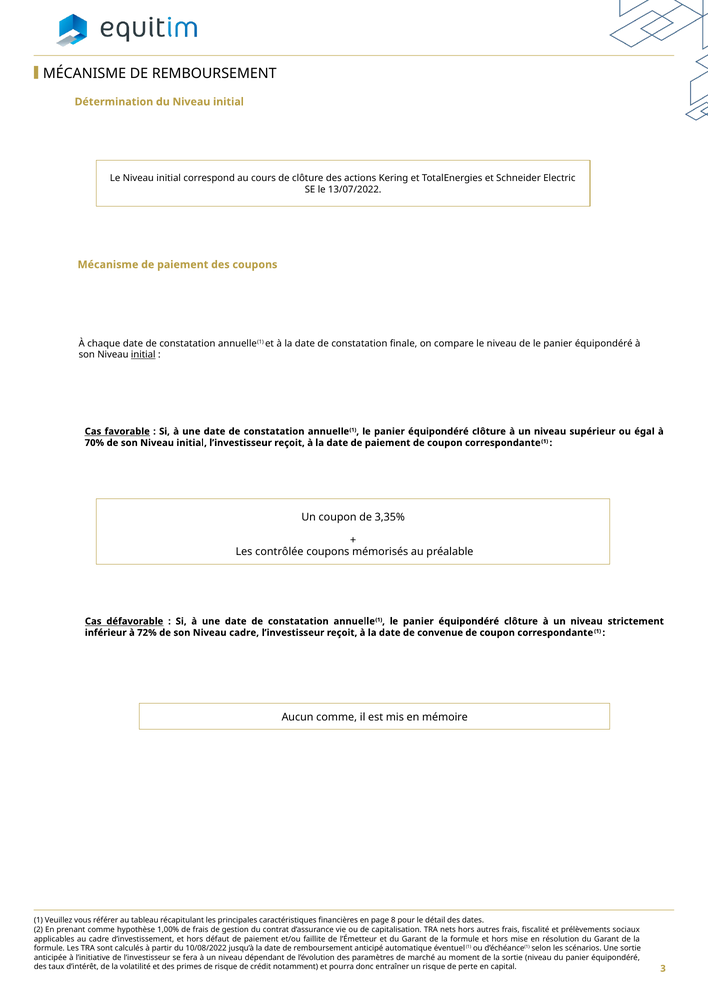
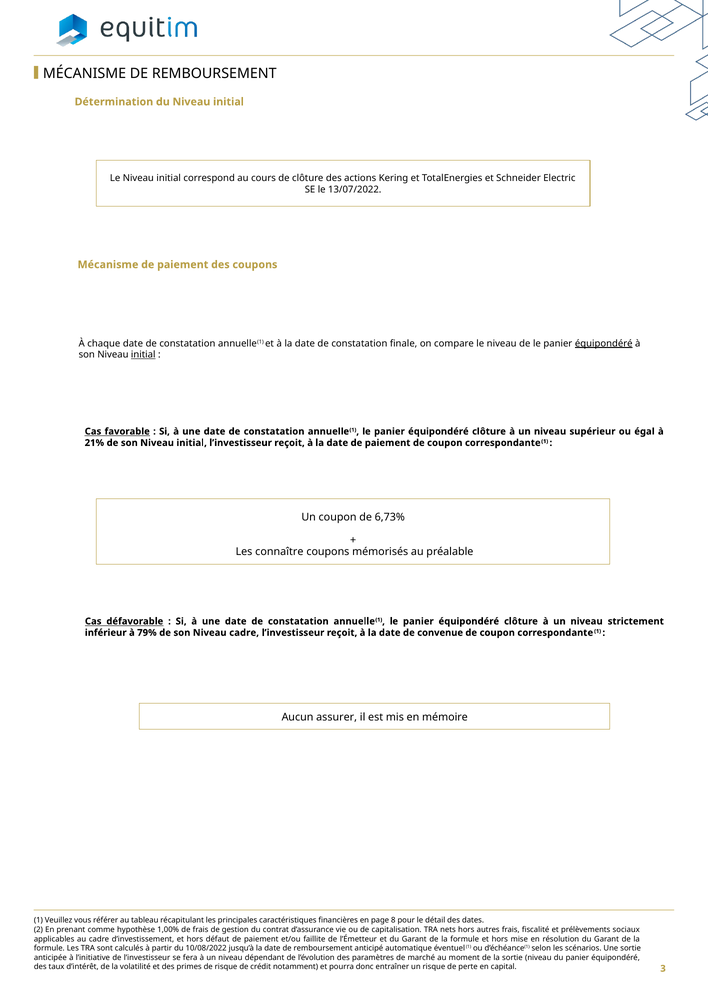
équipondéré at (604, 343) underline: none -> present
70%: 70% -> 21%
3,35%: 3,35% -> 6,73%
contrôlée: contrôlée -> connaître
72%: 72% -> 79%
Aucun comme: comme -> assurer
